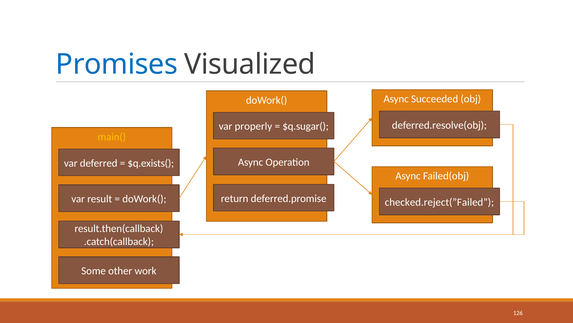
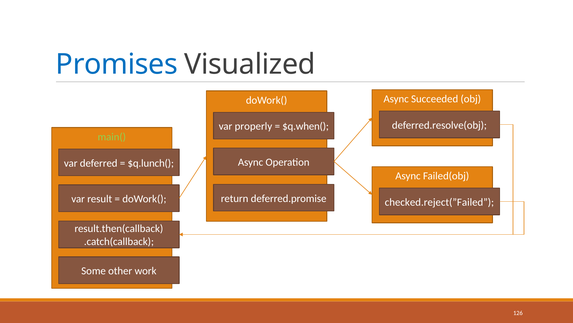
$q.sugar(: $q.sugar( -> $q.when(
main( colour: yellow -> light green
$q.exists(: $q.exists( -> $q.lunch(
